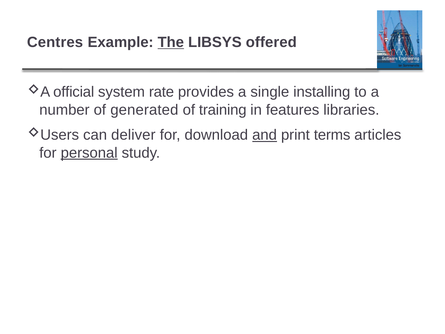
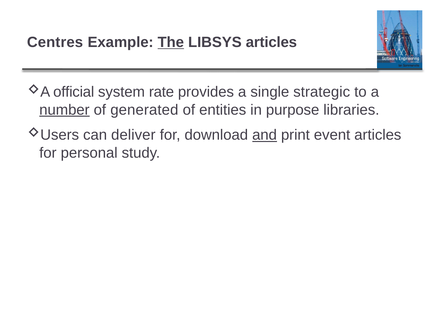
LIBSYS offered: offered -> articles
installing: installing -> strategic
number underline: none -> present
training: training -> entities
features: features -> purpose
terms: terms -> event
personal underline: present -> none
